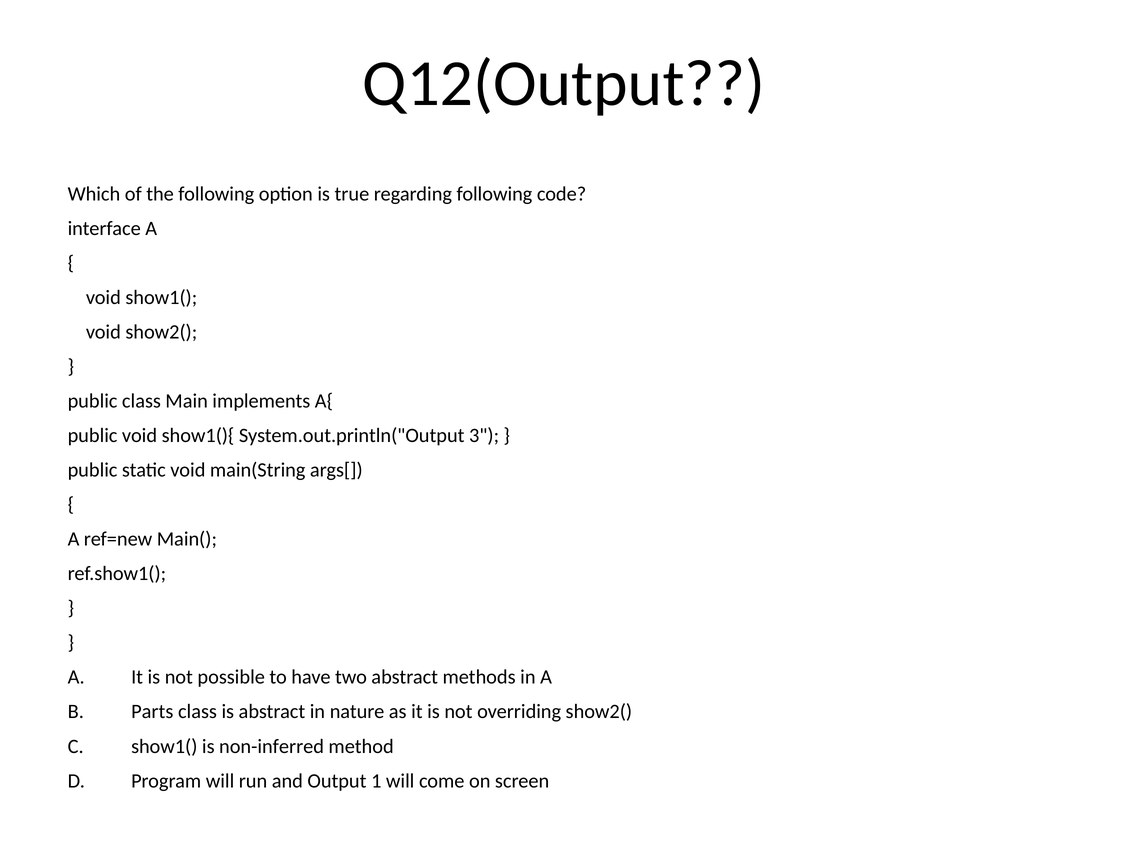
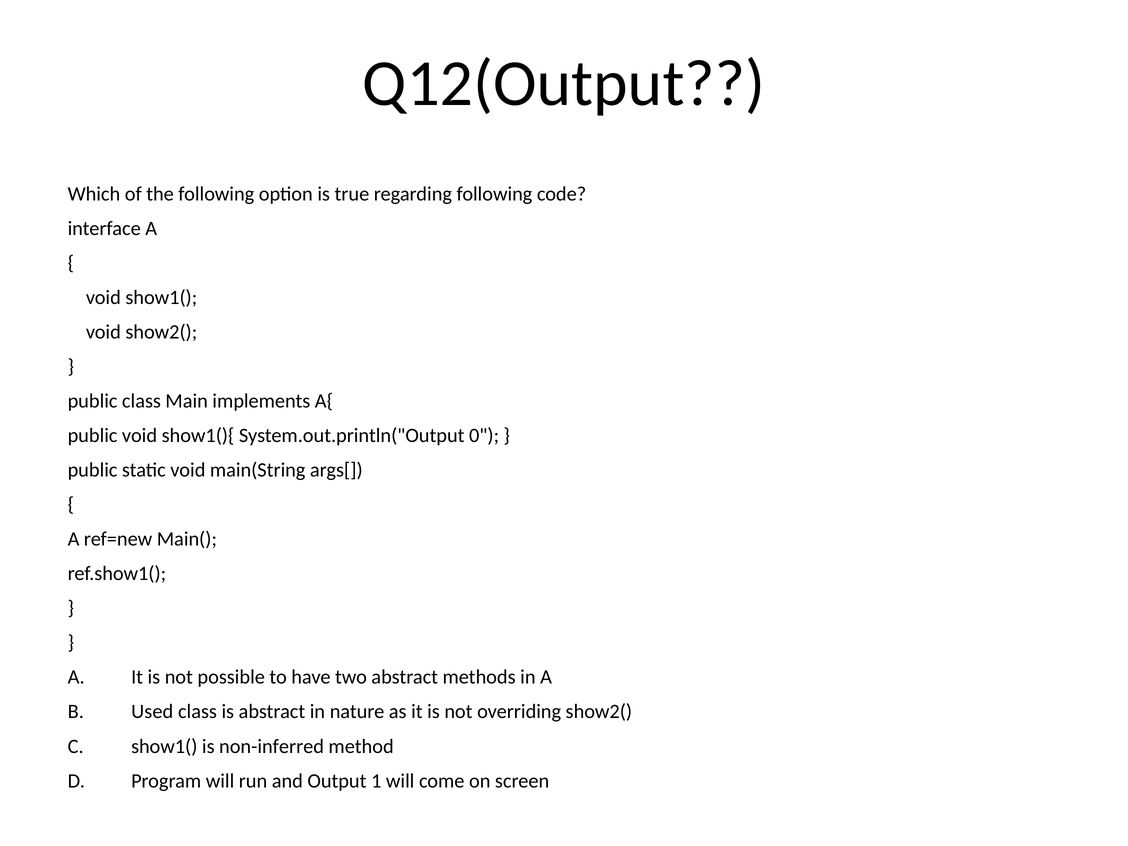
3: 3 -> 0
Parts: Parts -> Used
